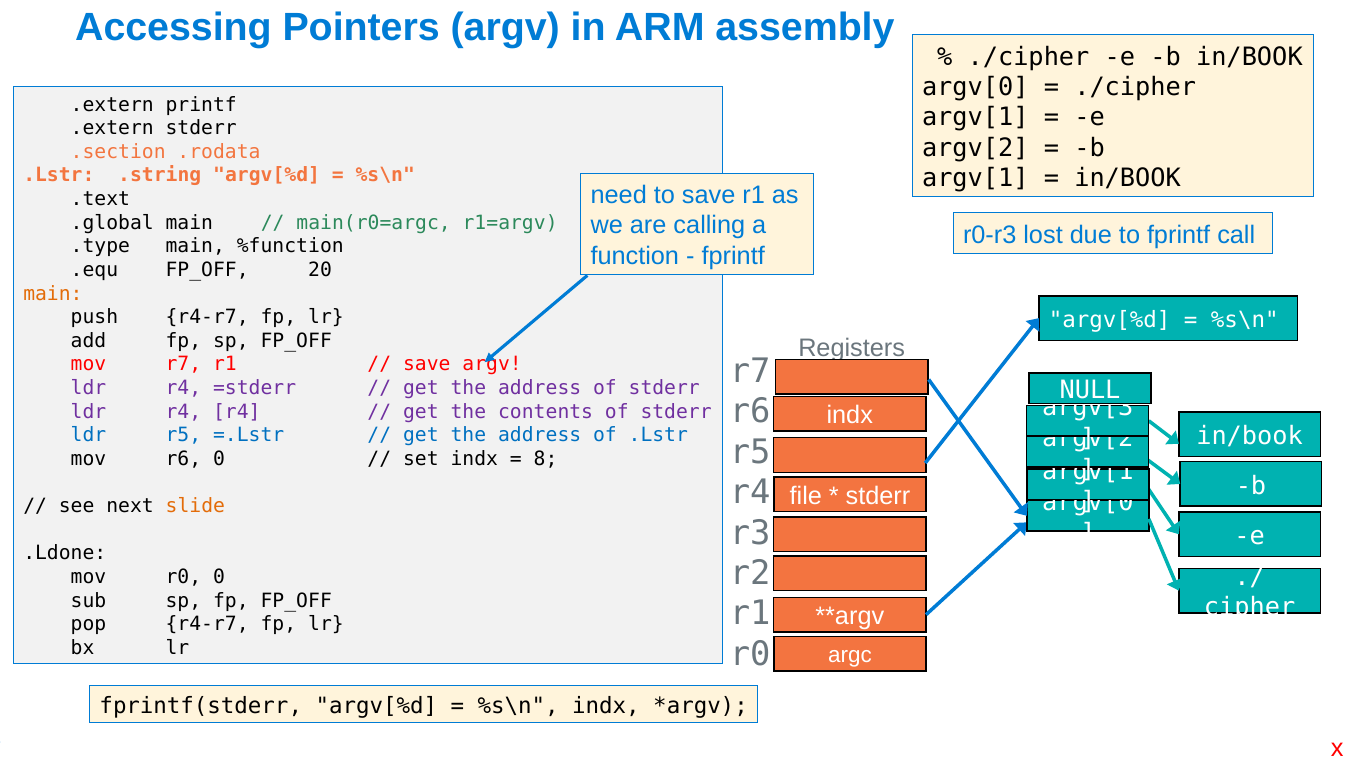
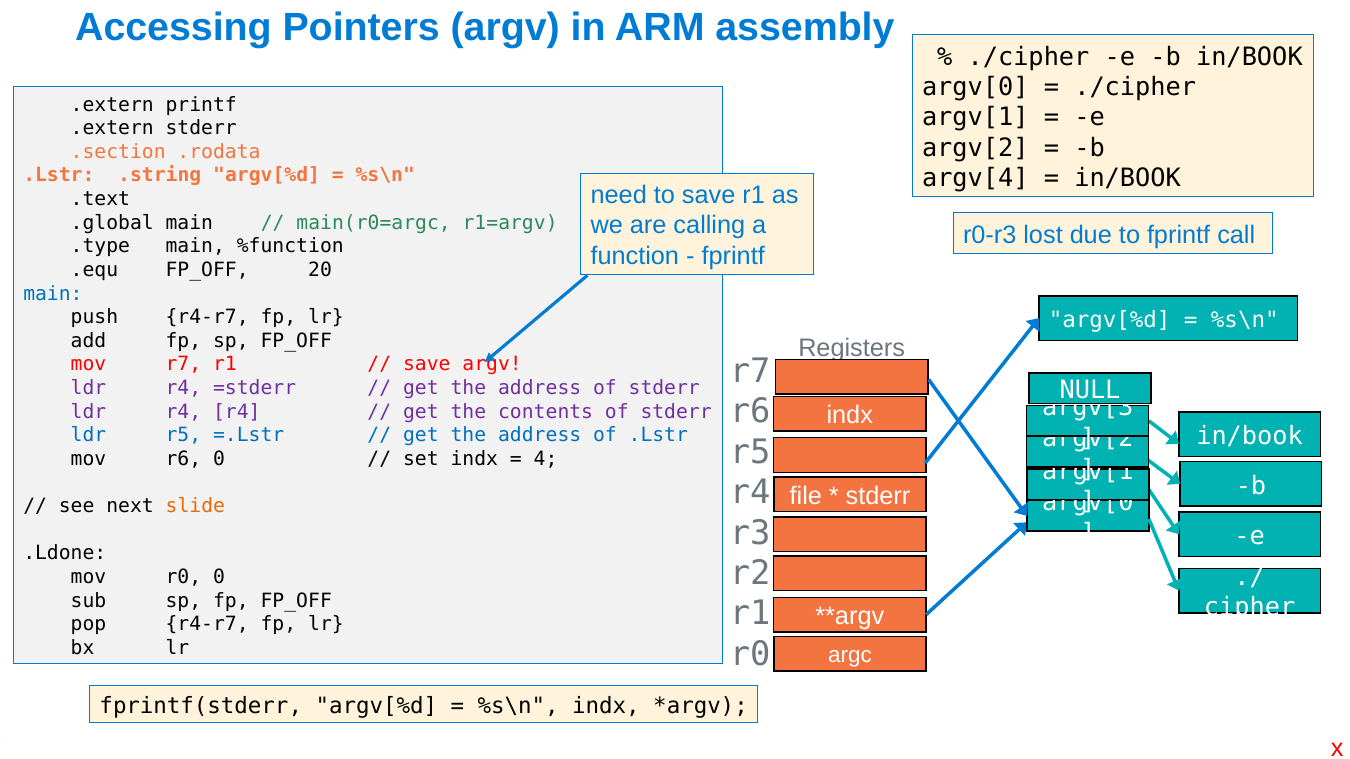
argv[1 at (975, 178): argv[1 -> argv[4
main at (53, 294) colour: orange -> blue
8: 8 -> 4
